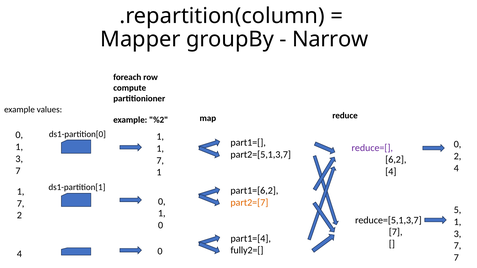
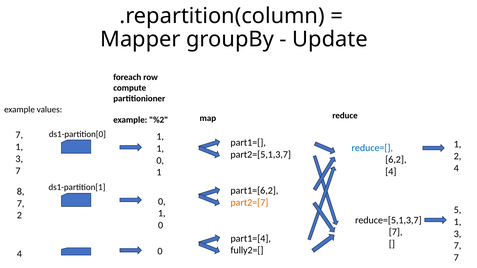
Narrow: Narrow -> Update
0 at (19, 135): 0 -> 7
0 at (458, 145): 0 -> 1
reduce=[ colour: purple -> blue
7 at (160, 161): 7 -> 0
1 at (21, 192): 1 -> 8
